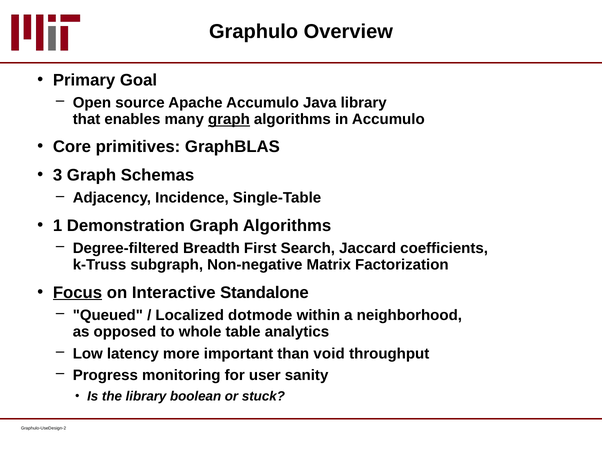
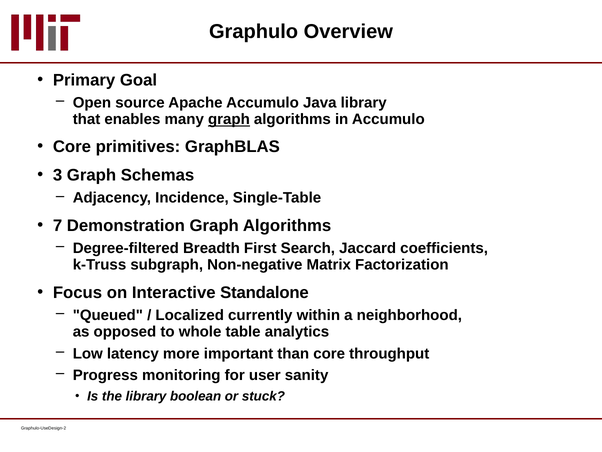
1: 1 -> 7
Focus underline: present -> none
dotmode: dotmode -> currently
than void: void -> core
